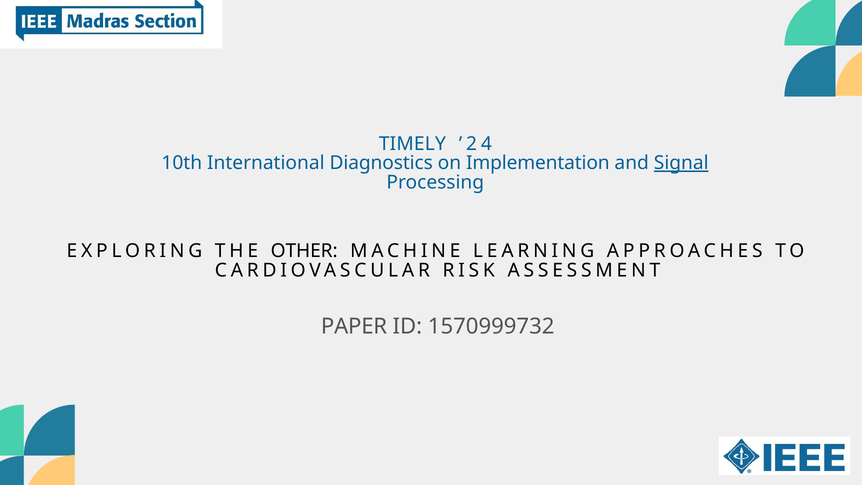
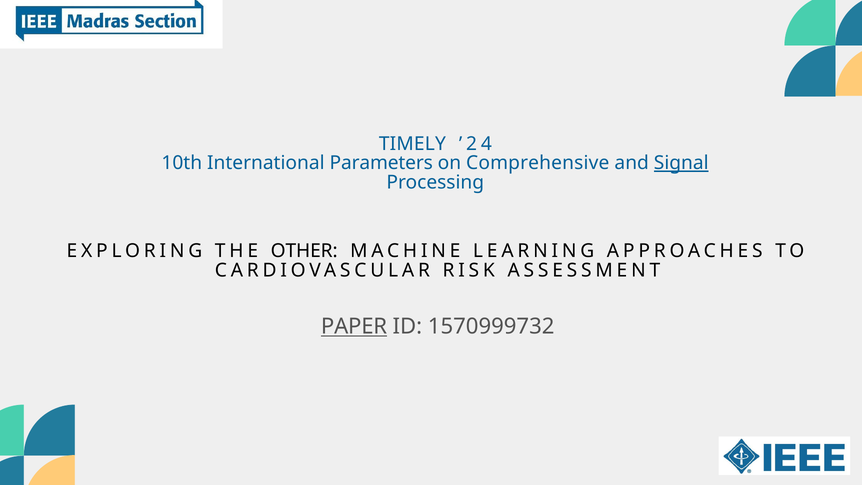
Diagnostics: Diagnostics -> Parameters
Implementation: Implementation -> Comprehensive
PAPER underline: none -> present
